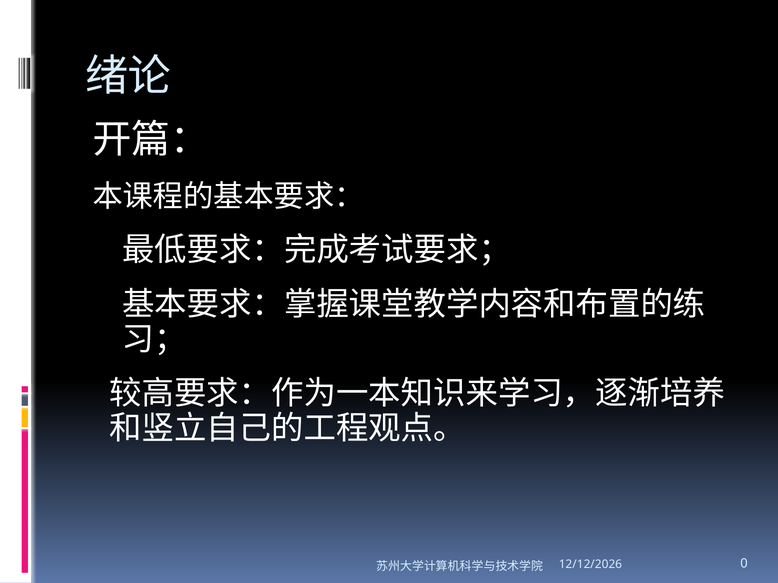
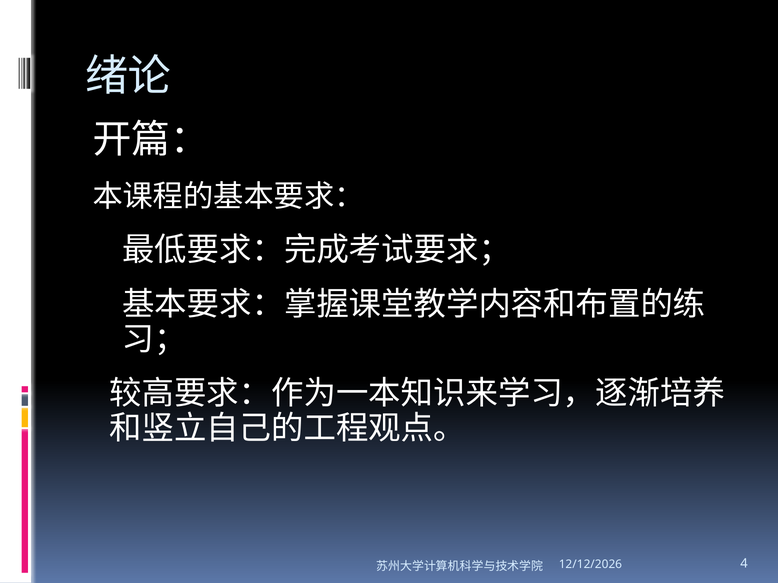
0: 0 -> 4
